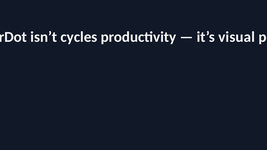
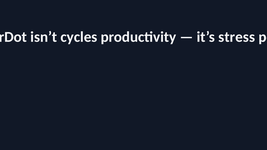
visual: visual -> stress
